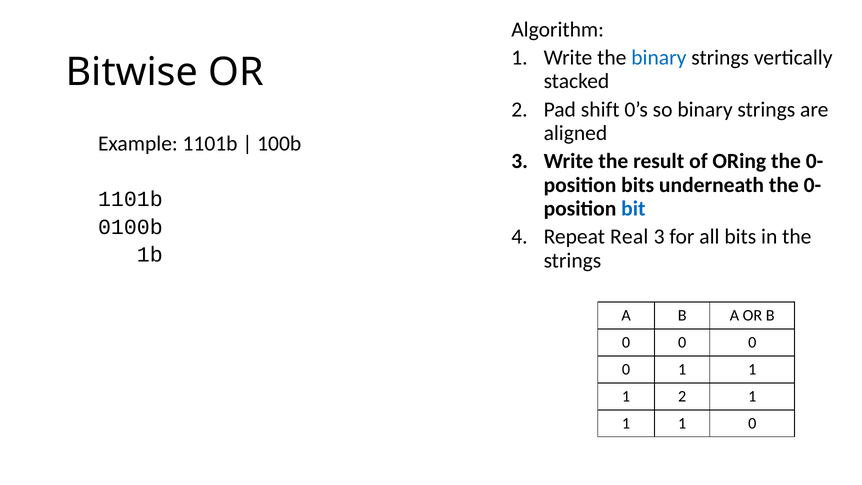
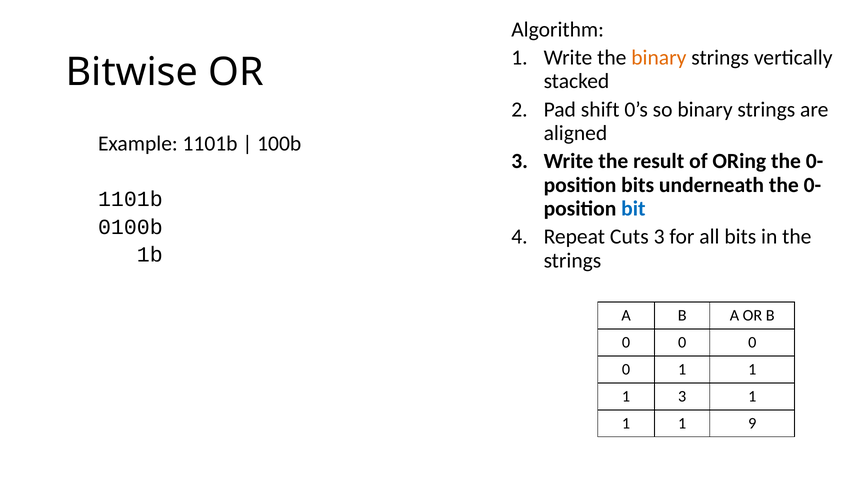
binary at (659, 58) colour: blue -> orange
Real: Real -> Cuts
1 2: 2 -> 3
1 0: 0 -> 9
